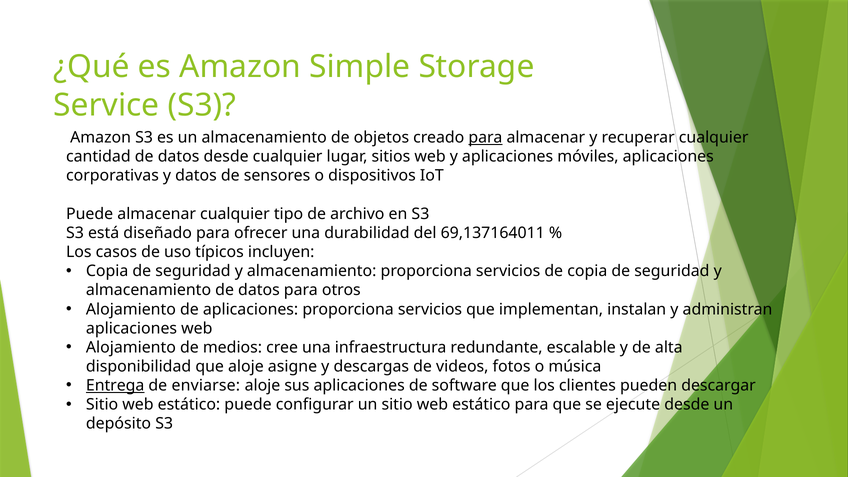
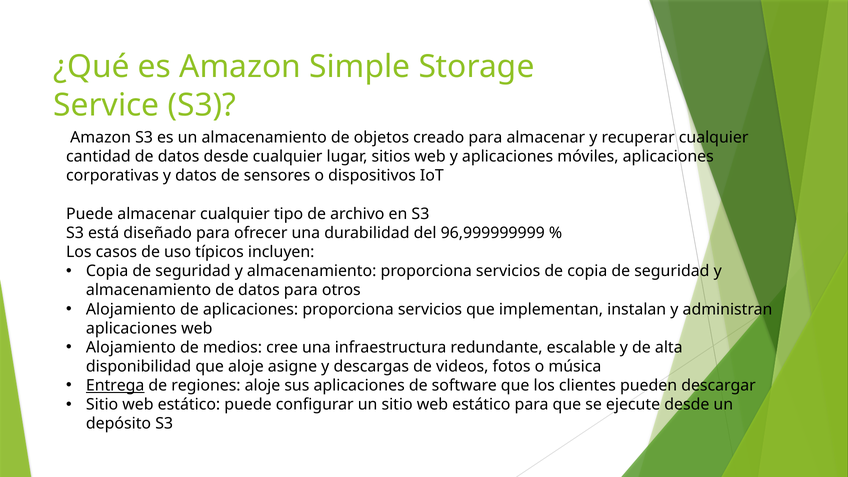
para at (485, 138) underline: present -> none
69,137164011: 69,137164011 -> 96,999999999
enviarse: enviarse -> regiones
